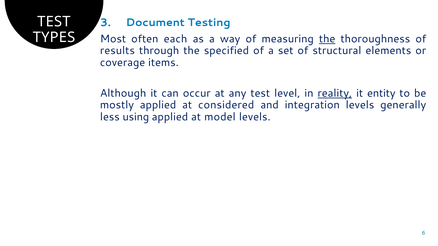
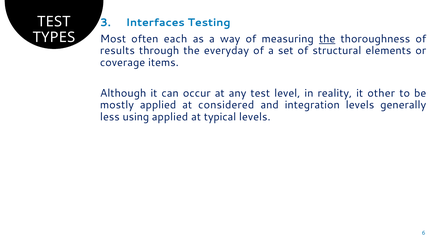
Document: Document -> Interfaces
specified: specified -> everyday
reality underline: present -> none
entity: entity -> other
model: model -> typical
